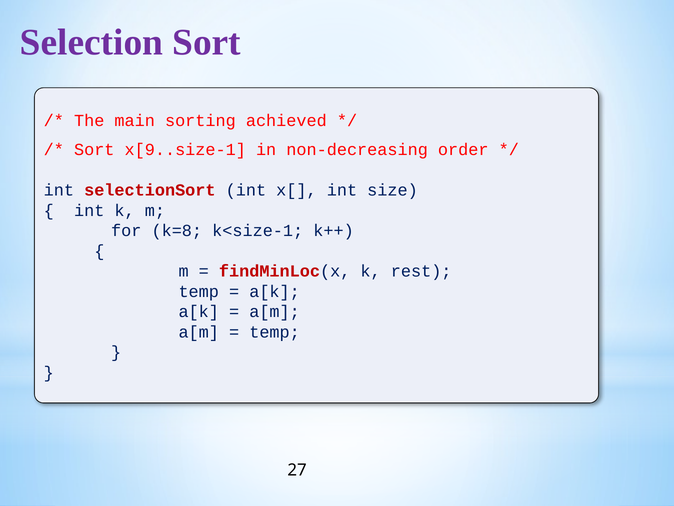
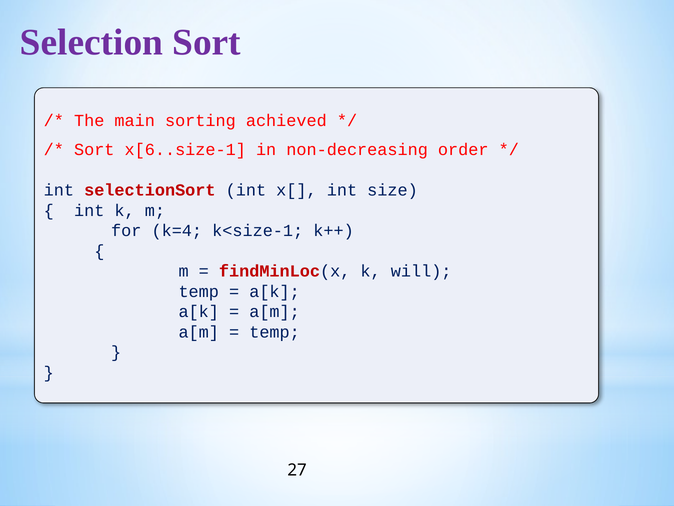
x[9..size-1: x[9..size-1 -> x[6..size-1
k=8: k=8 -> k=4
rest: rest -> will
